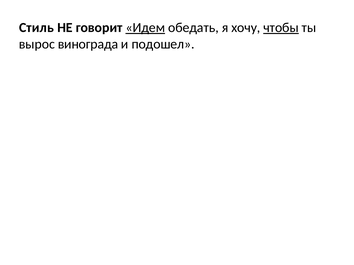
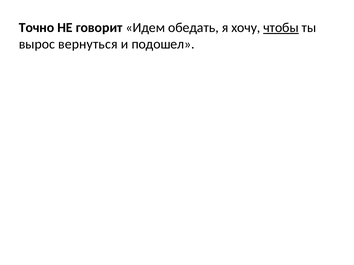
Стиль: Стиль -> Точно
Идем underline: present -> none
винограда: винограда -> вернуться
